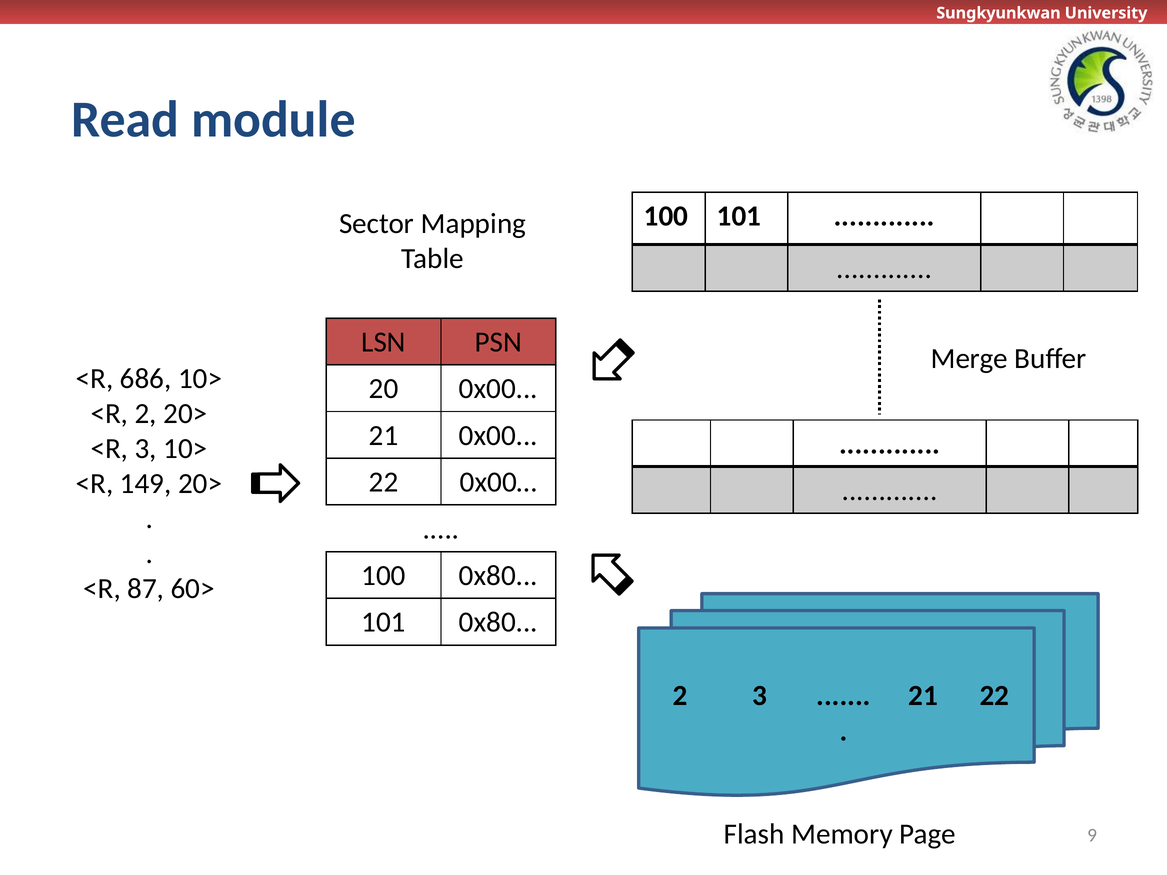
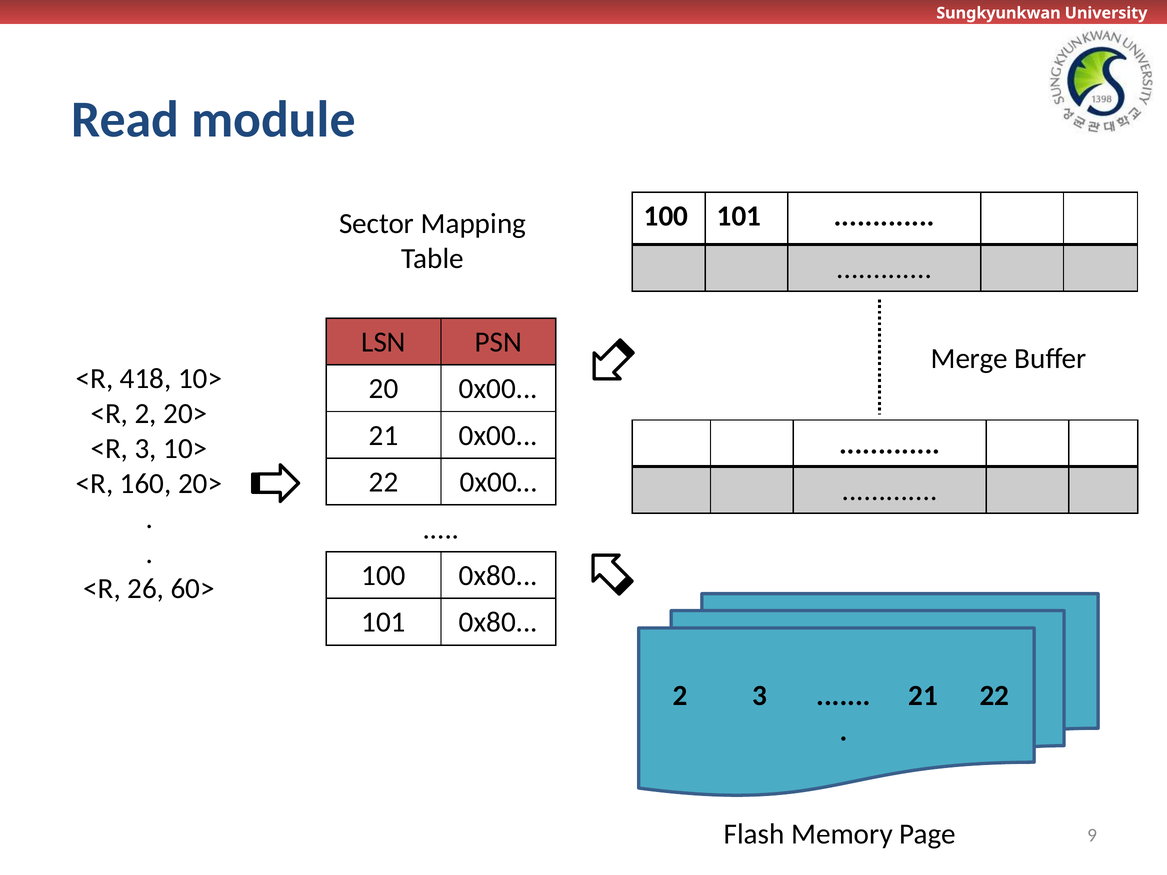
686: 686 -> 418
149: 149 -> 160
87: 87 -> 26
